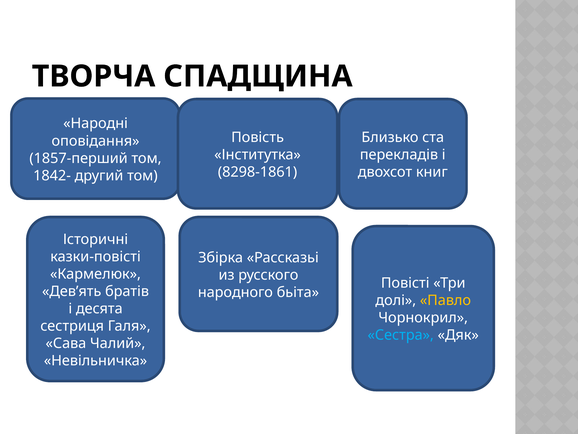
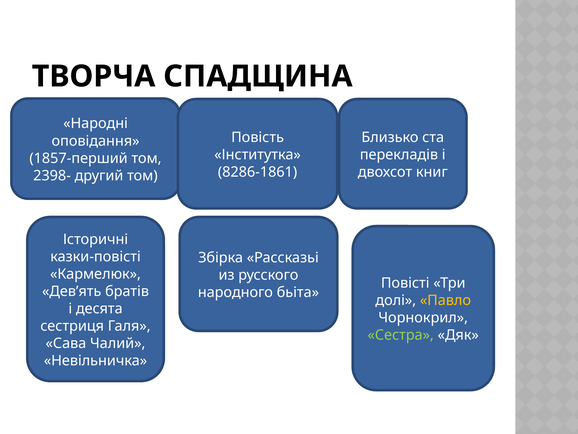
8298-1861: 8298-1861 -> 8286-1861
1842-: 1842- -> 2398-
Сестра colour: light blue -> light green
